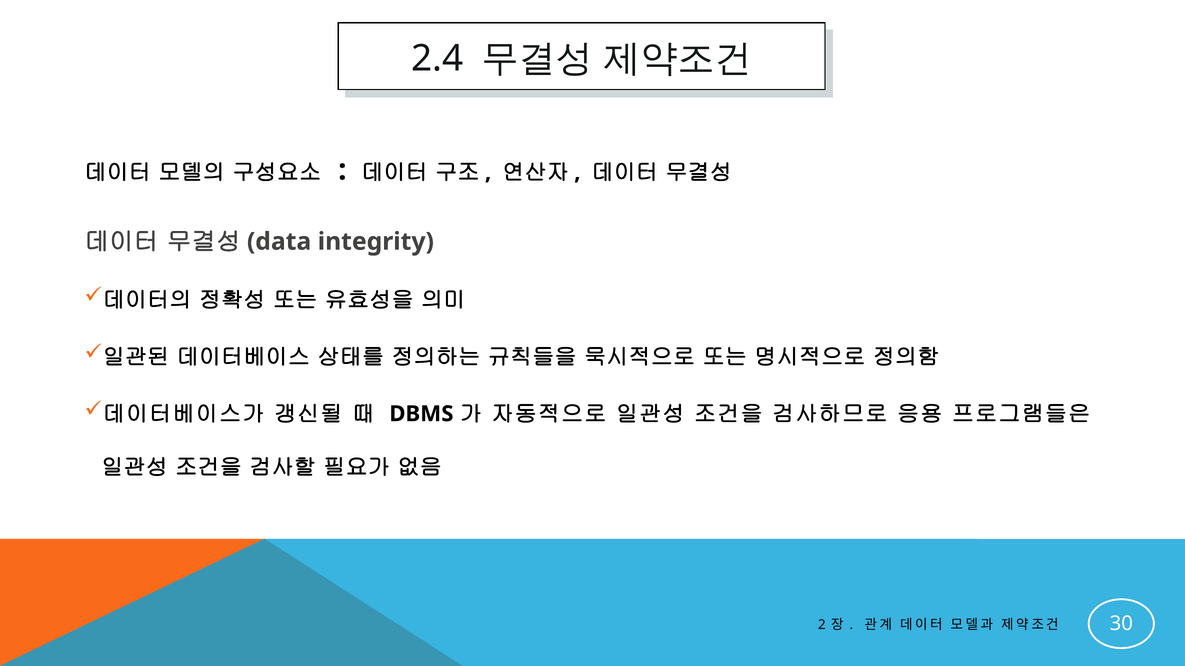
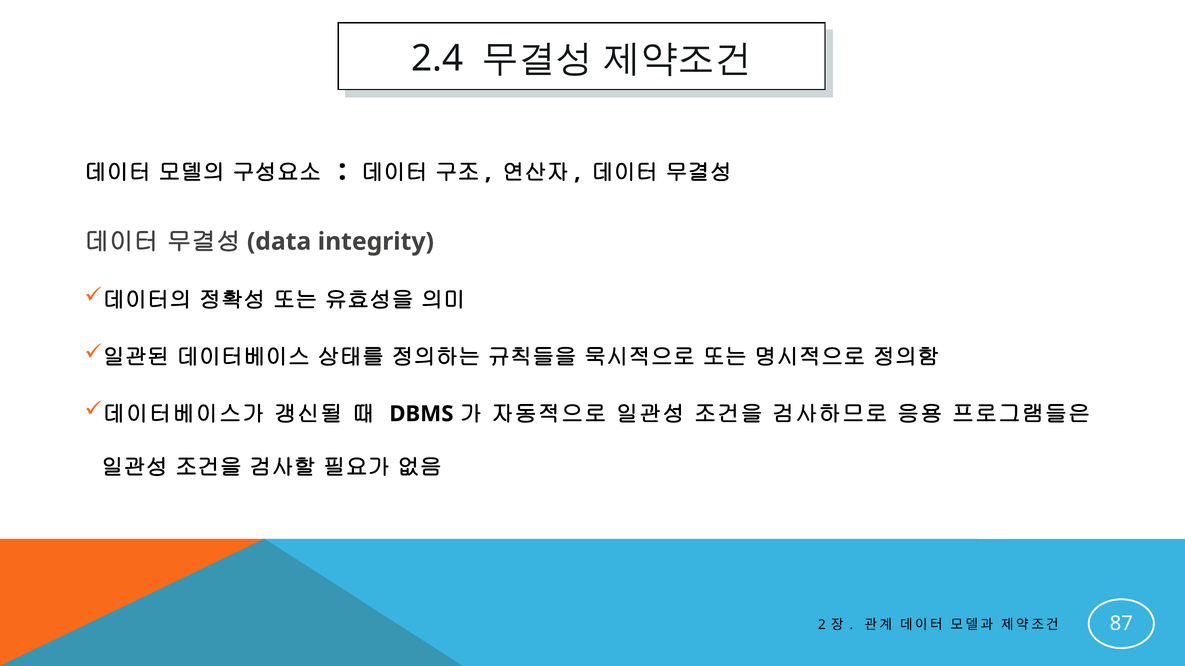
30: 30 -> 87
